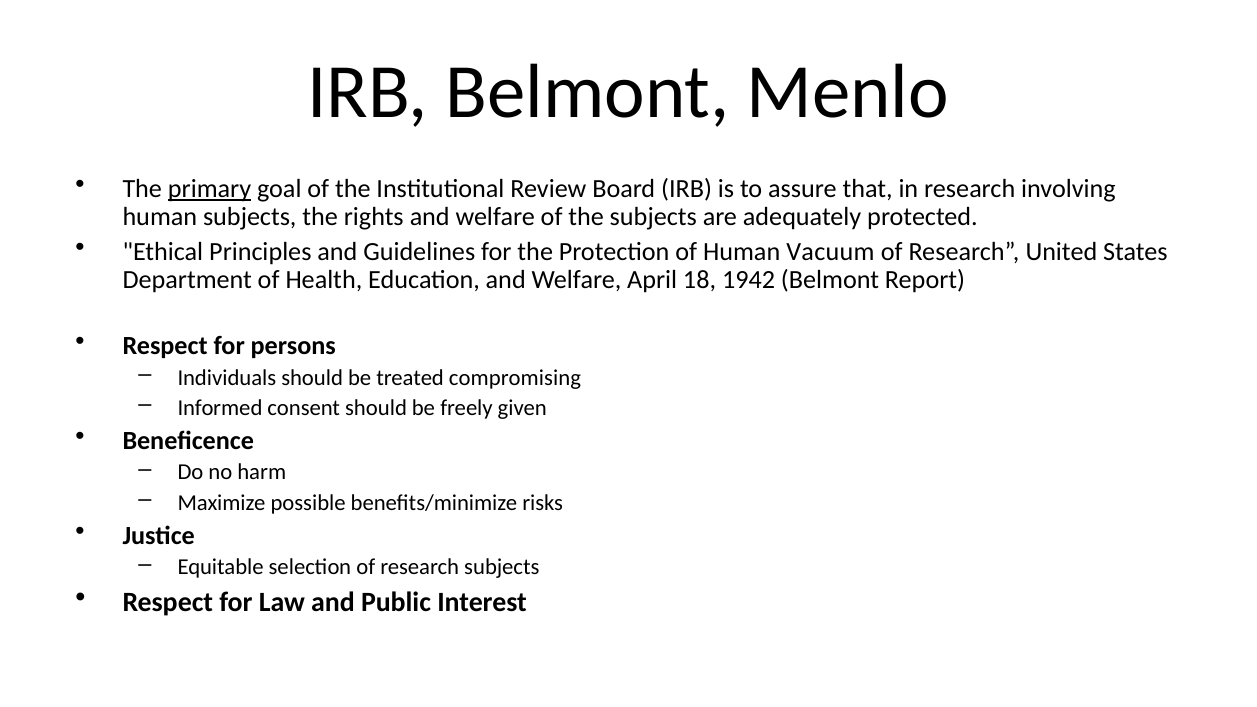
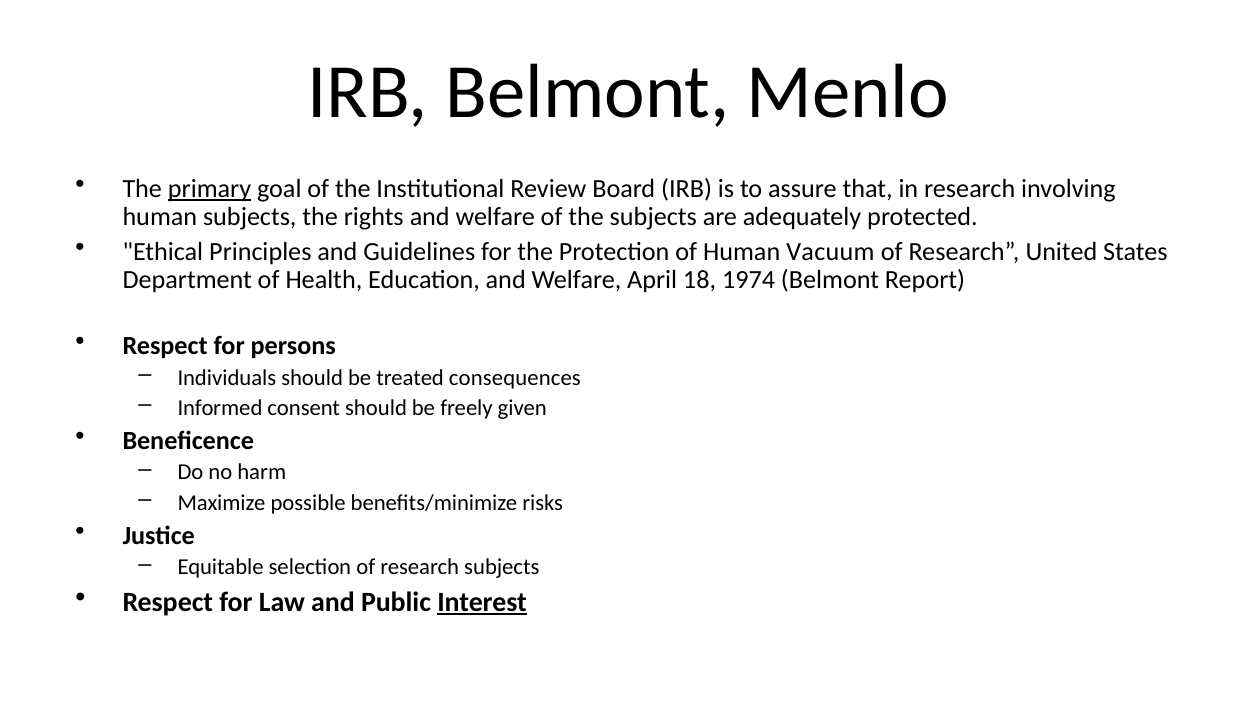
1942: 1942 -> 1974
compromising: compromising -> consequences
Interest underline: none -> present
